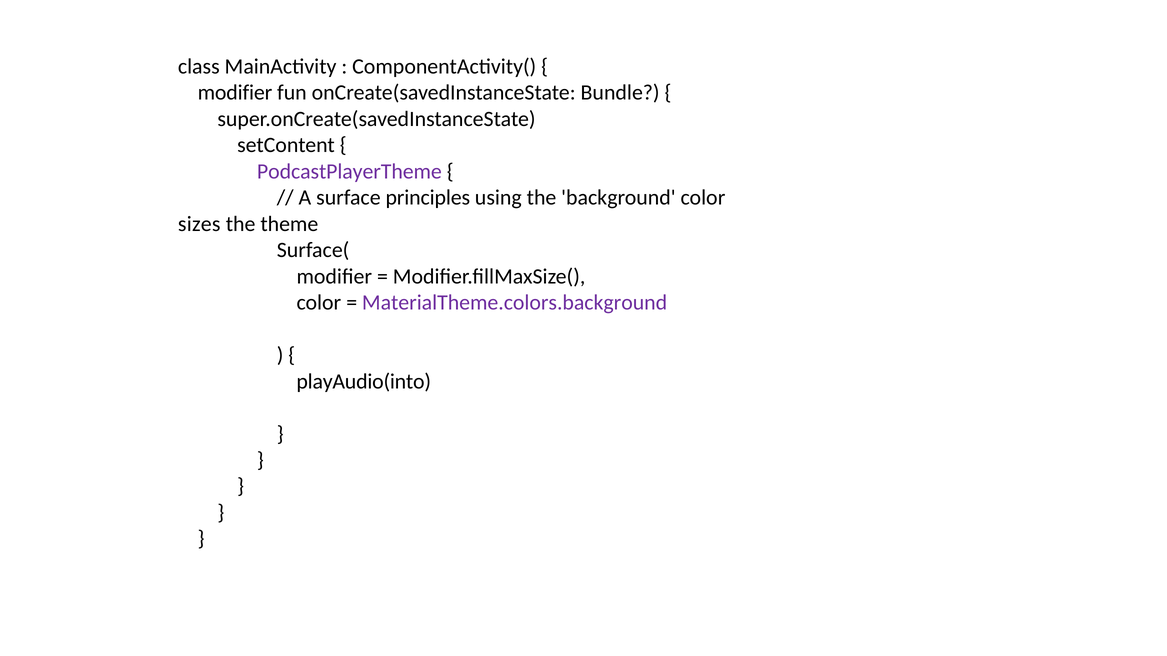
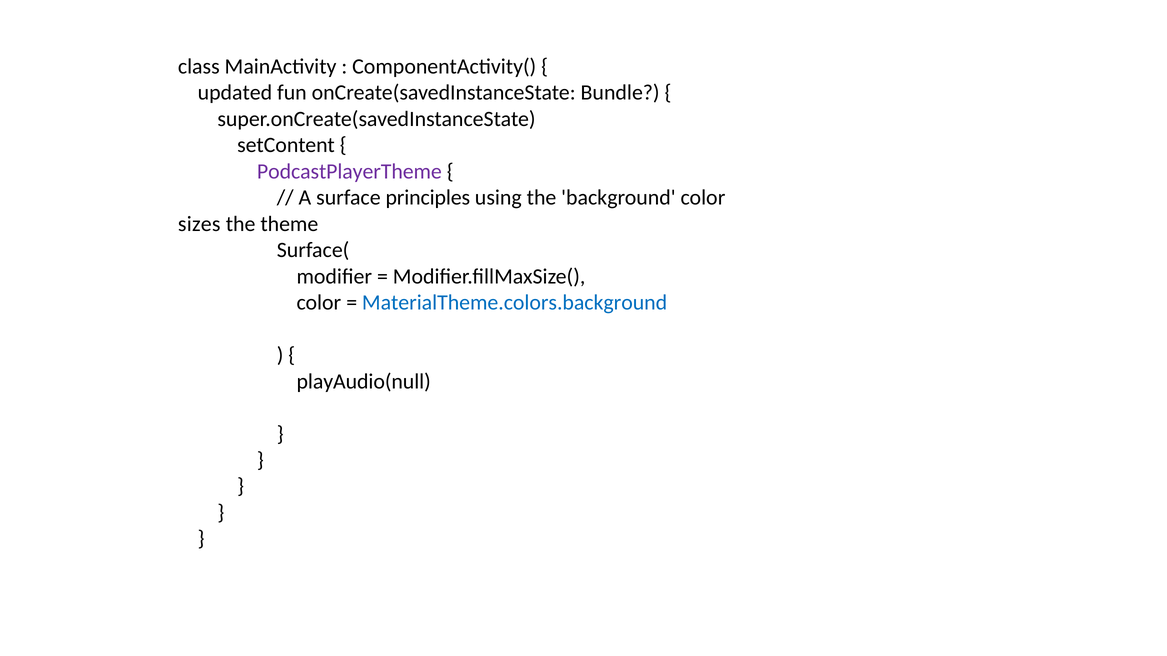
modifier at (235, 93): modifier -> updated
MaterialTheme.colors.background colour: purple -> blue
playAudio(into: playAudio(into -> playAudio(null
